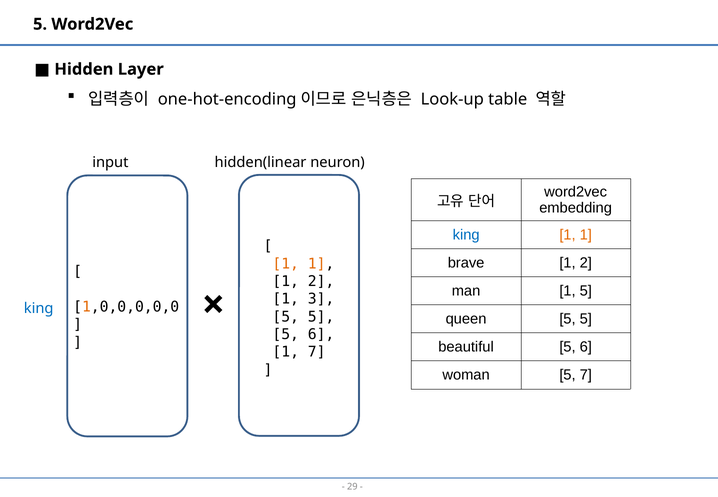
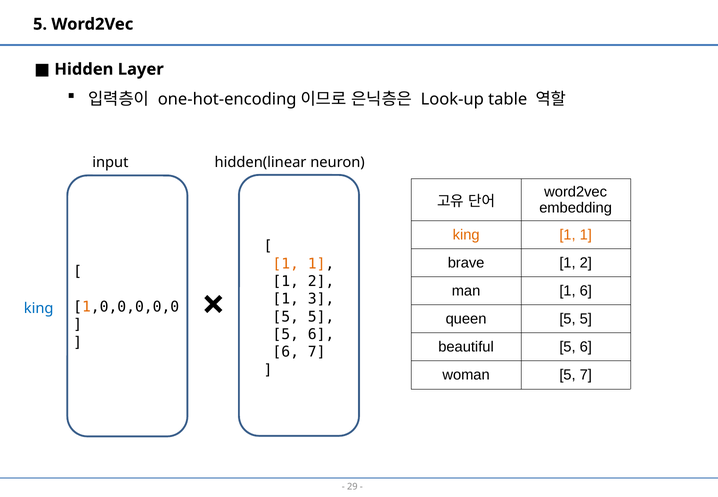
king at (466, 235) colour: blue -> orange
1 5: 5 -> 6
1 at (286, 352): 1 -> 6
